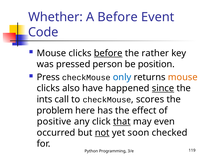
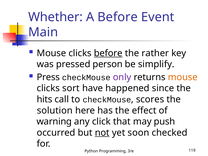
Code: Code -> Main
position: position -> simplify
only colour: blue -> purple
also: also -> sort
since underline: present -> none
ints: ints -> hits
problem: problem -> solution
positive: positive -> warning
that underline: present -> none
even: even -> push
